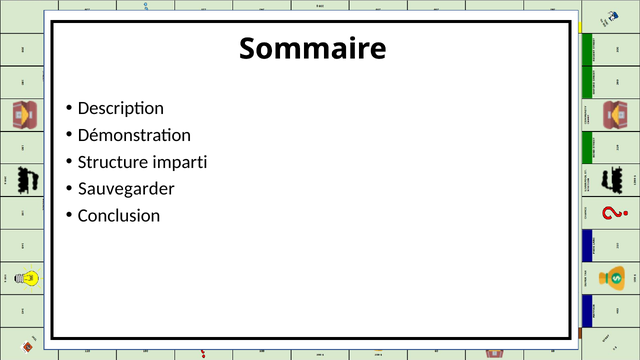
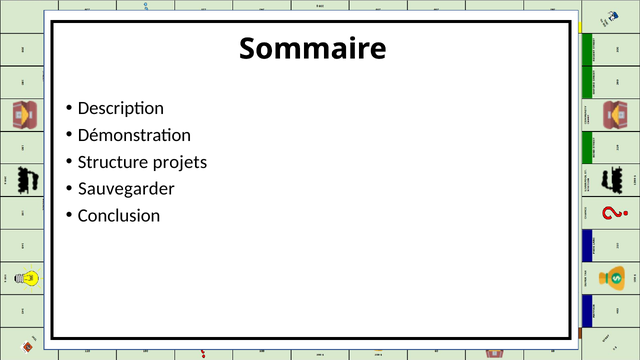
imparti: imparti -> projets
